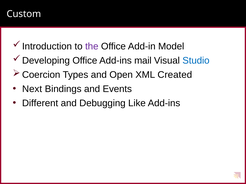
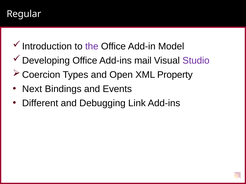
Custom: Custom -> Regular
Studio colour: blue -> purple
Created: Created -> Property
Like: Like -> Link
